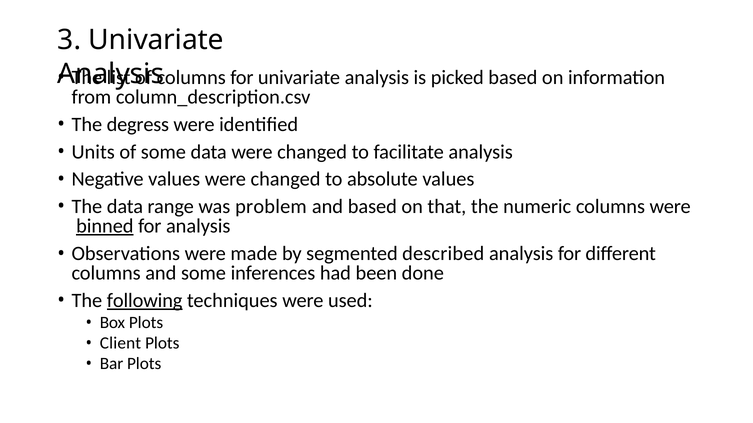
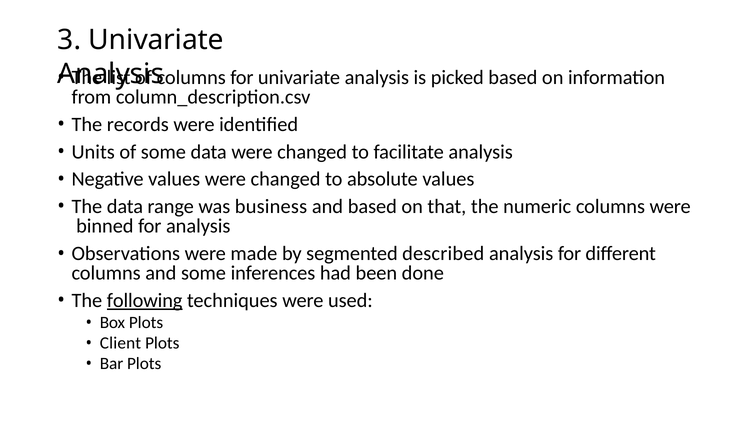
degress: degress -> records
problem: problem -> business
binned underline: present -> none
